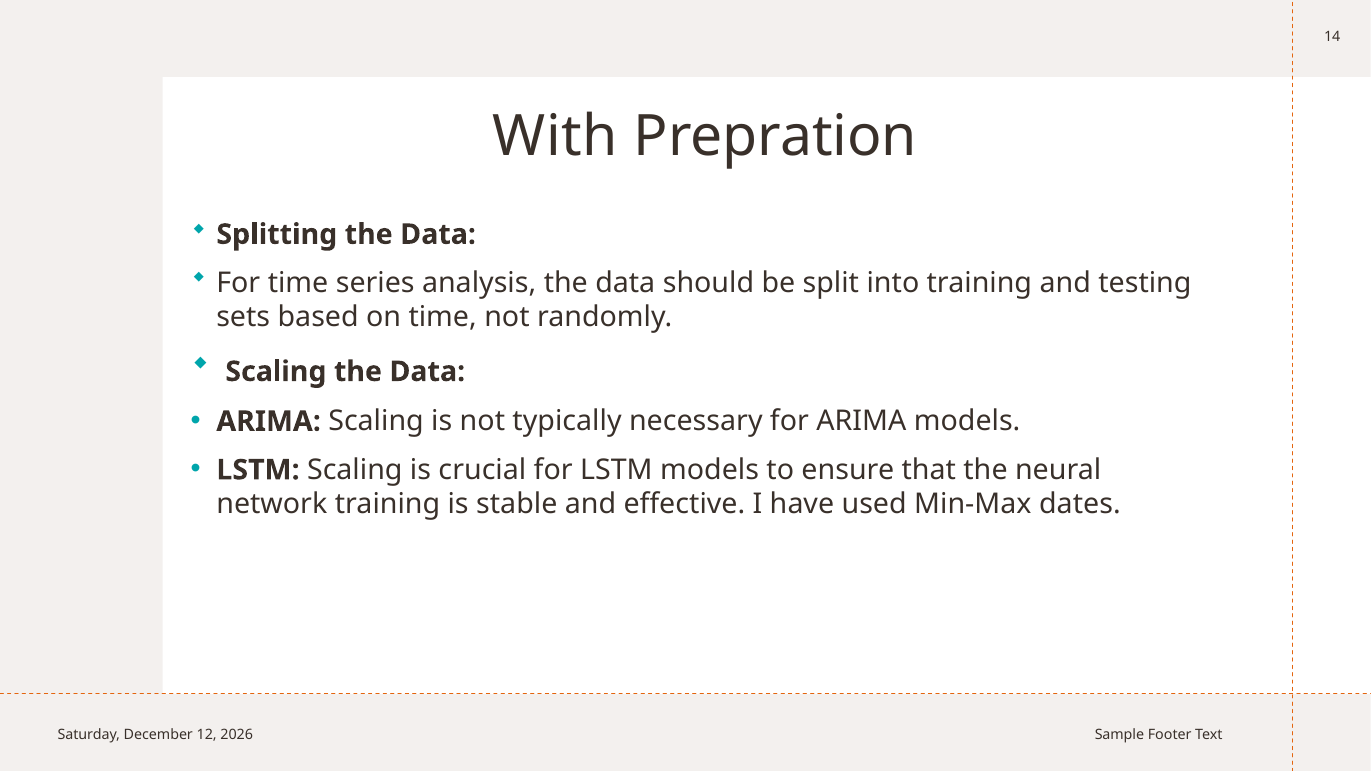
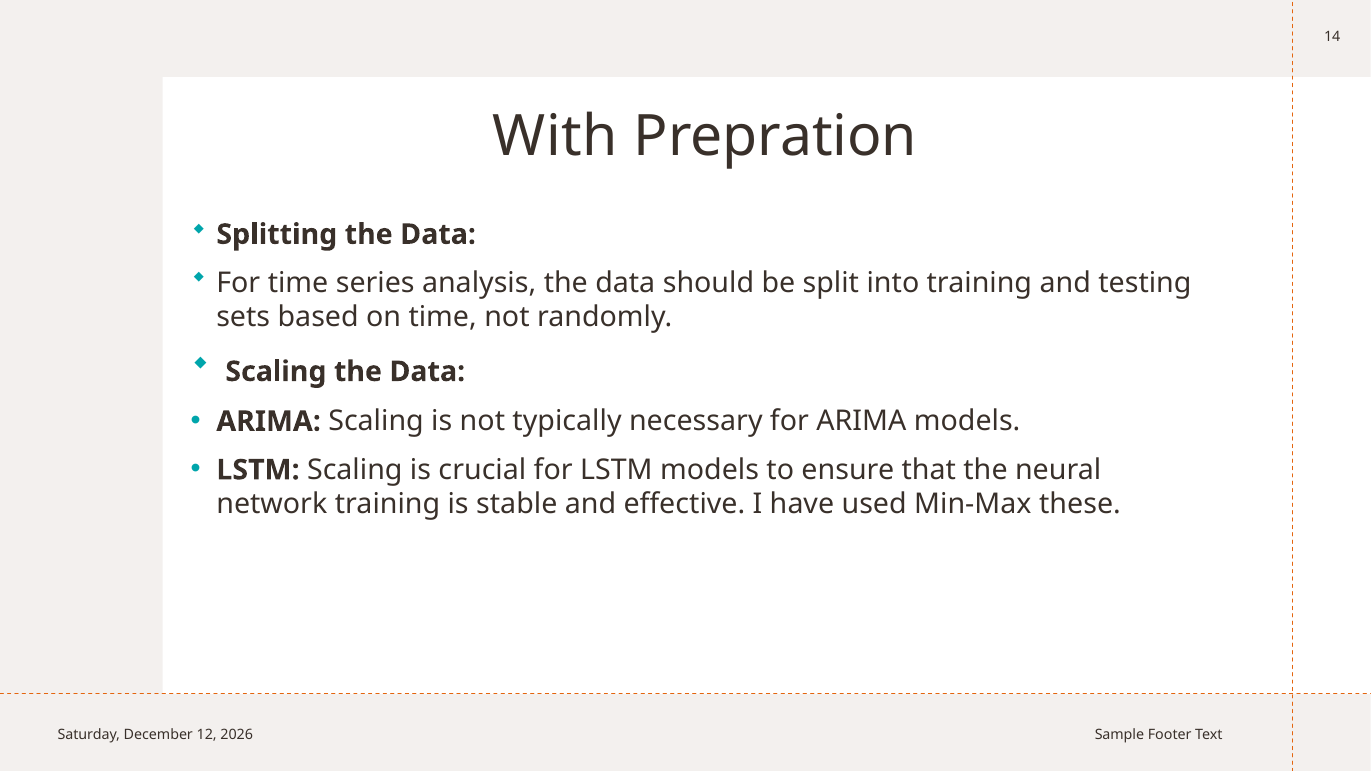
dates: dates -> these
